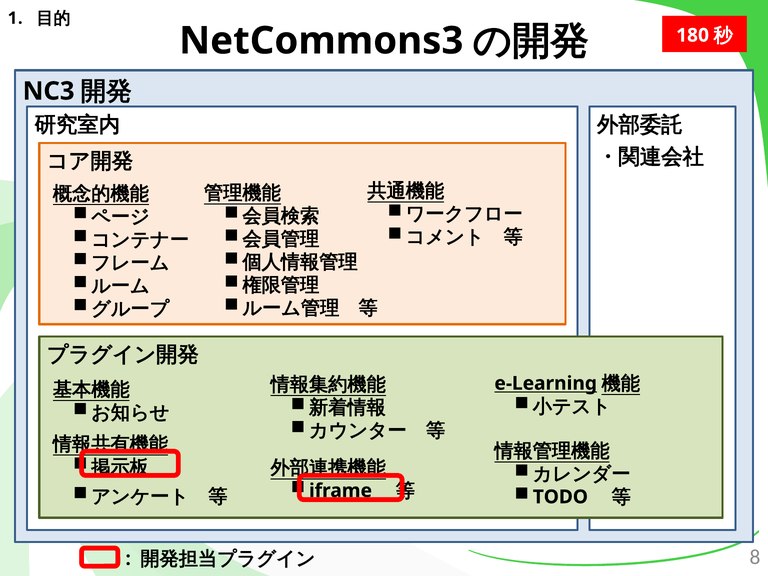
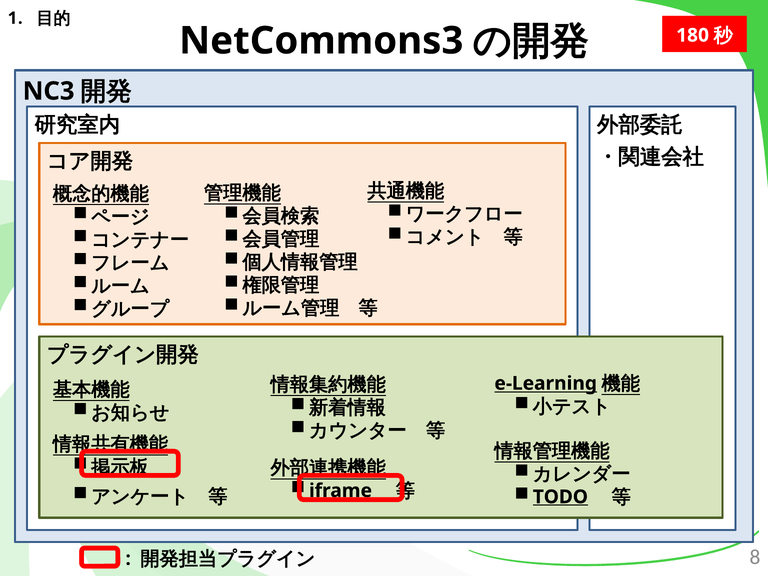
TODO underline: none -> present
